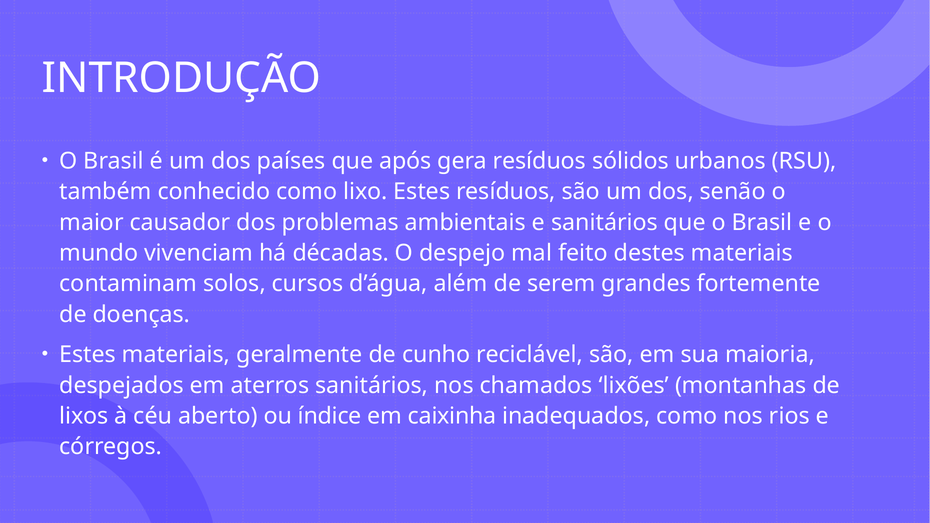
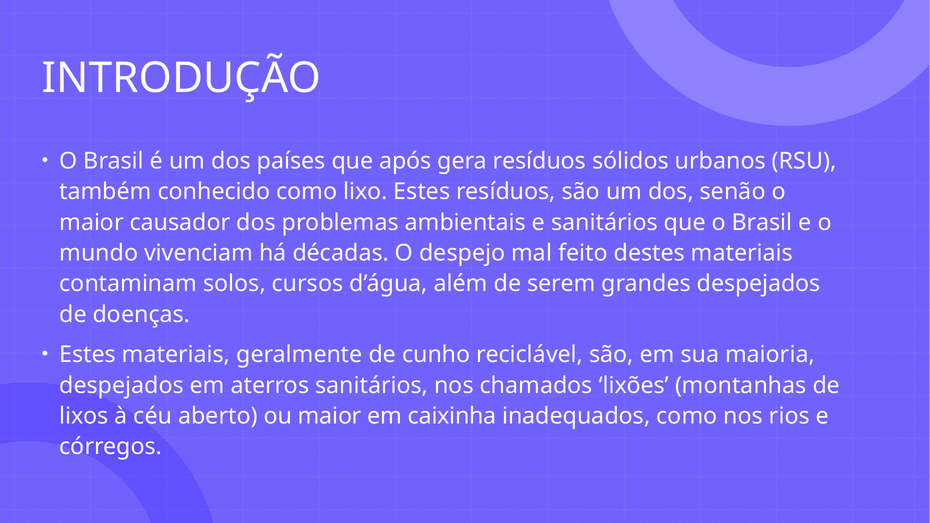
grandes fortemente: fortemente -> despejados
ou índice: índice -> maior
